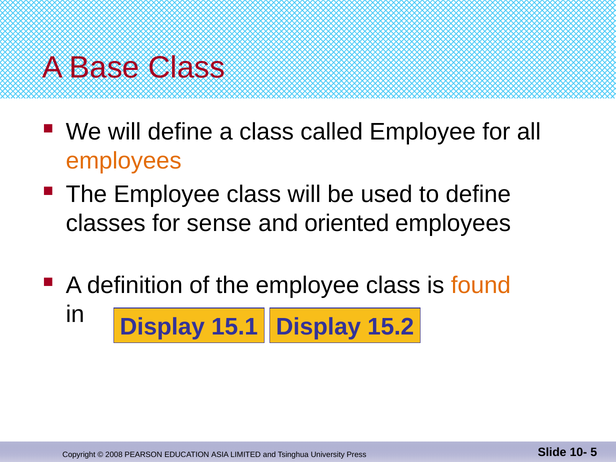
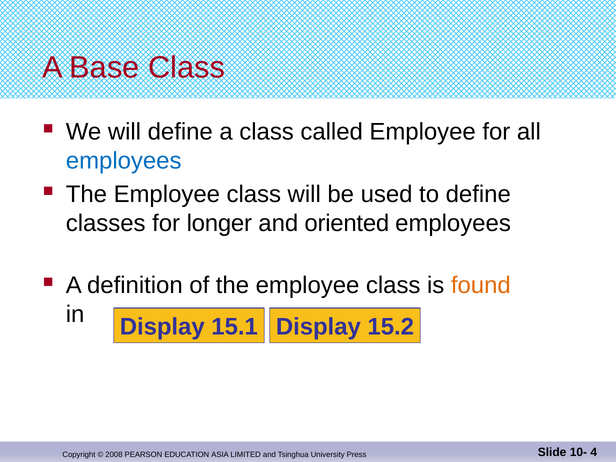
employees at (124, 161) colour: orange -> blue
sense: sense -> longer
5: 5 -> 4
